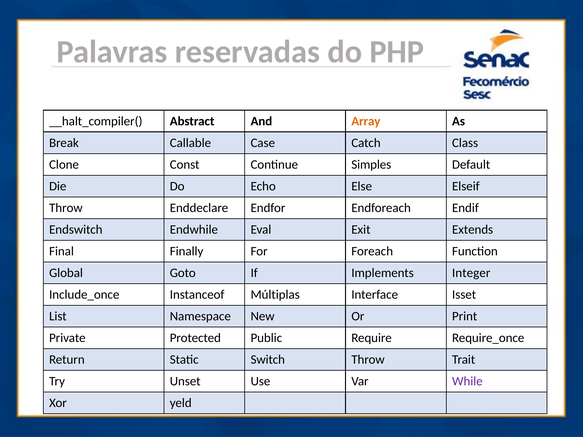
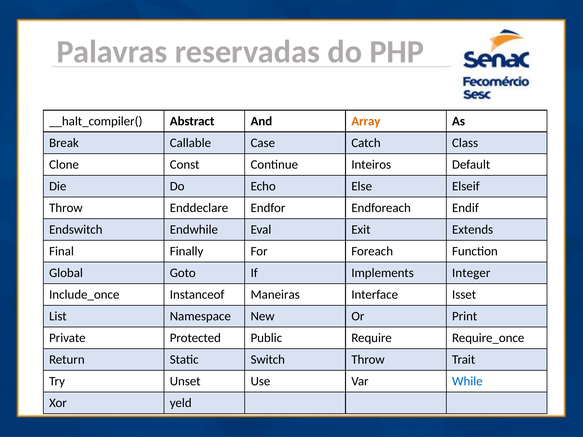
Simples: Simples -> Inteiros
Múltiplas: Múltiplas -> Maneiras
While colour: purple -> blue
